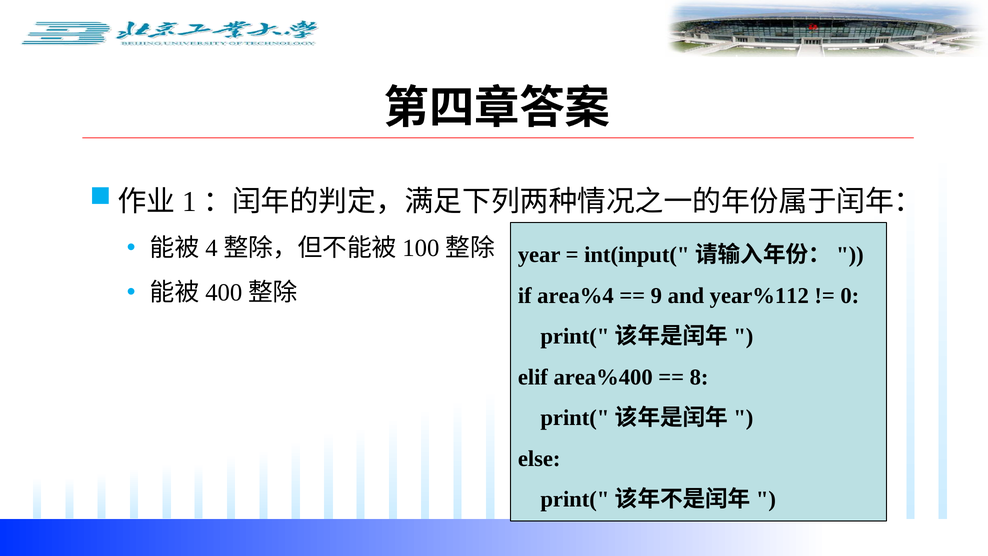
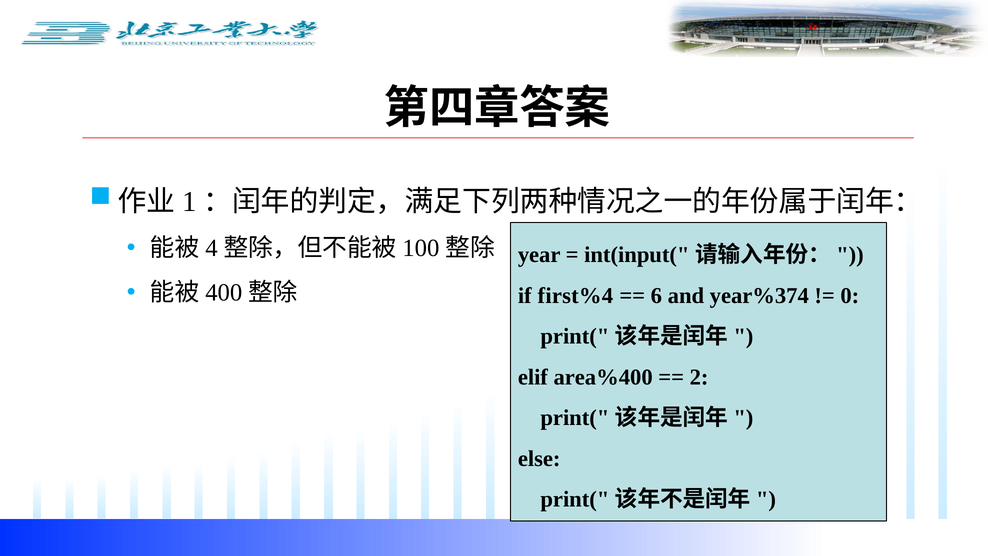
area%4: area%4 -> first%4
9: 9 -> 6
year%112: year%112 -> year%374
8: 8 -> 2
